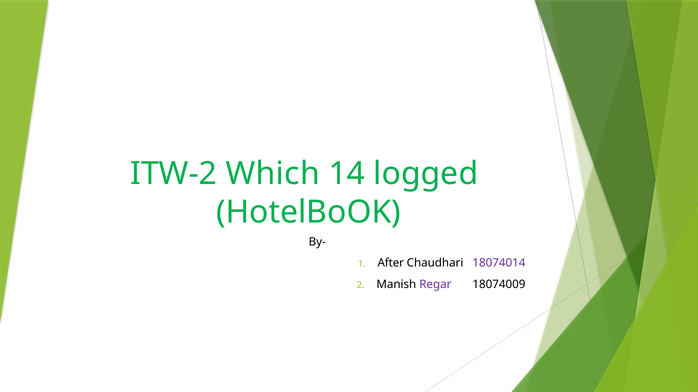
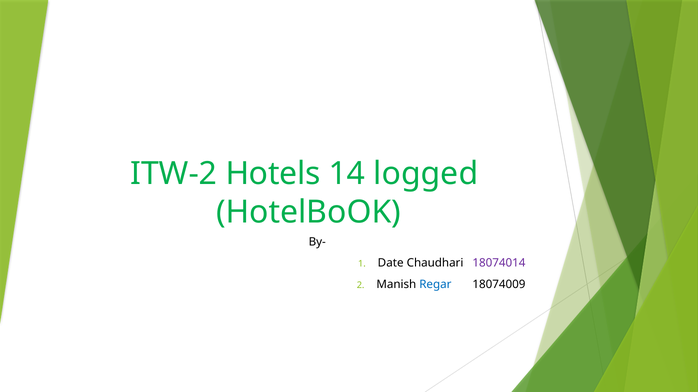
Which: Which -> Hotels
After: After -> Date
Regar colour: purple -> blue
